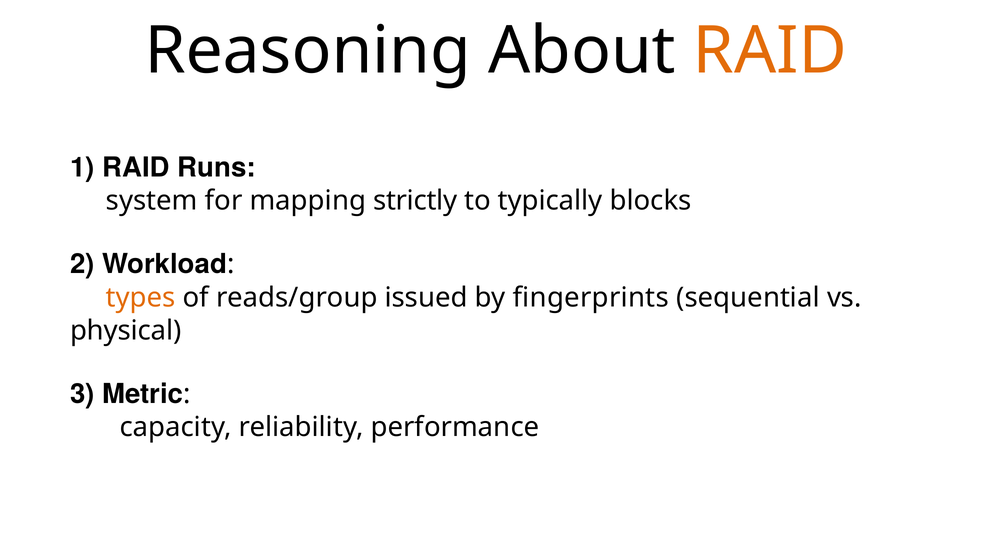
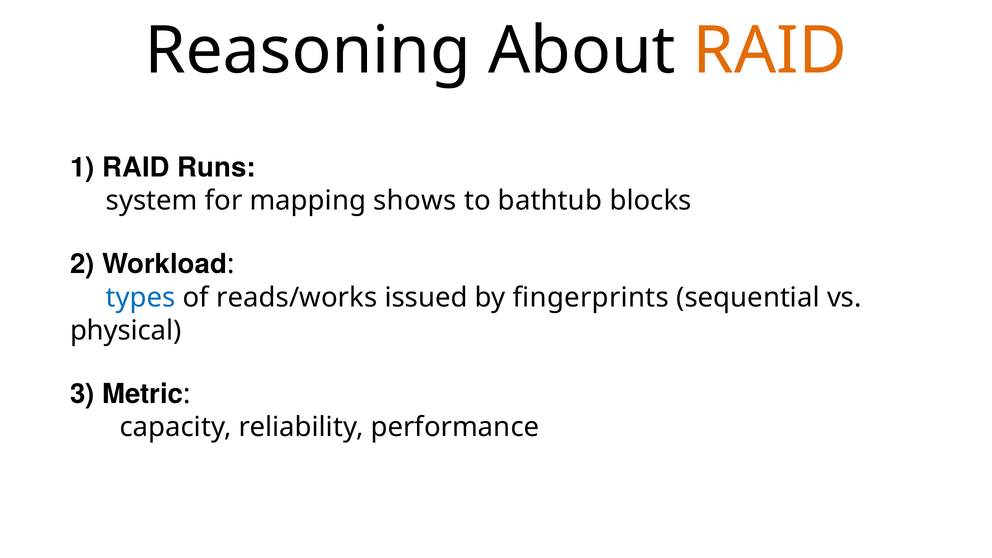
strictly: strictly -> shows
typically: typically -> bathtub
types colour: orange -> blue
reads/group: reads/group -> reads/works
